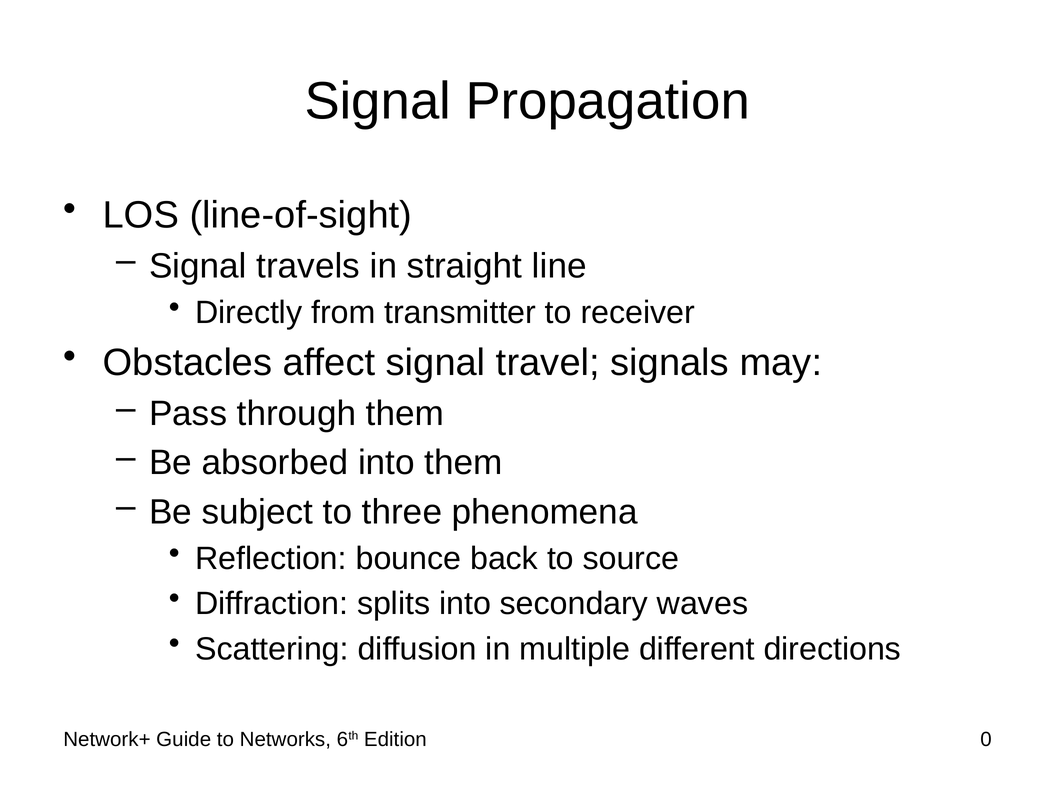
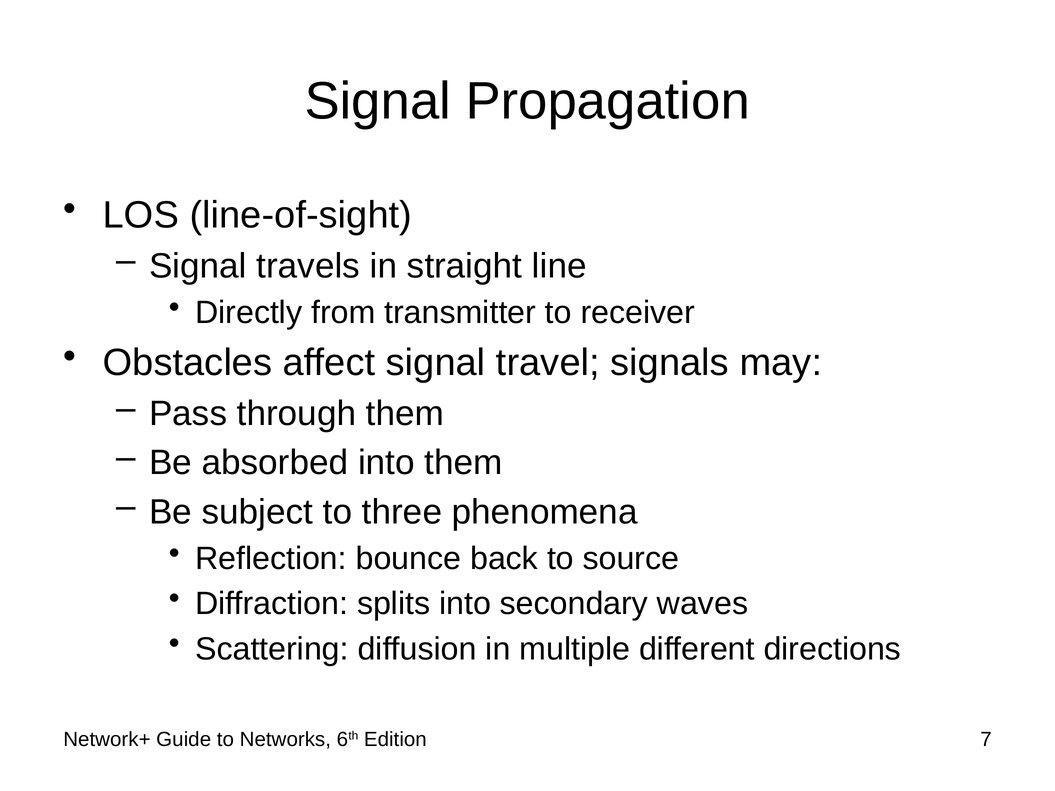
0: 0 -> 7
